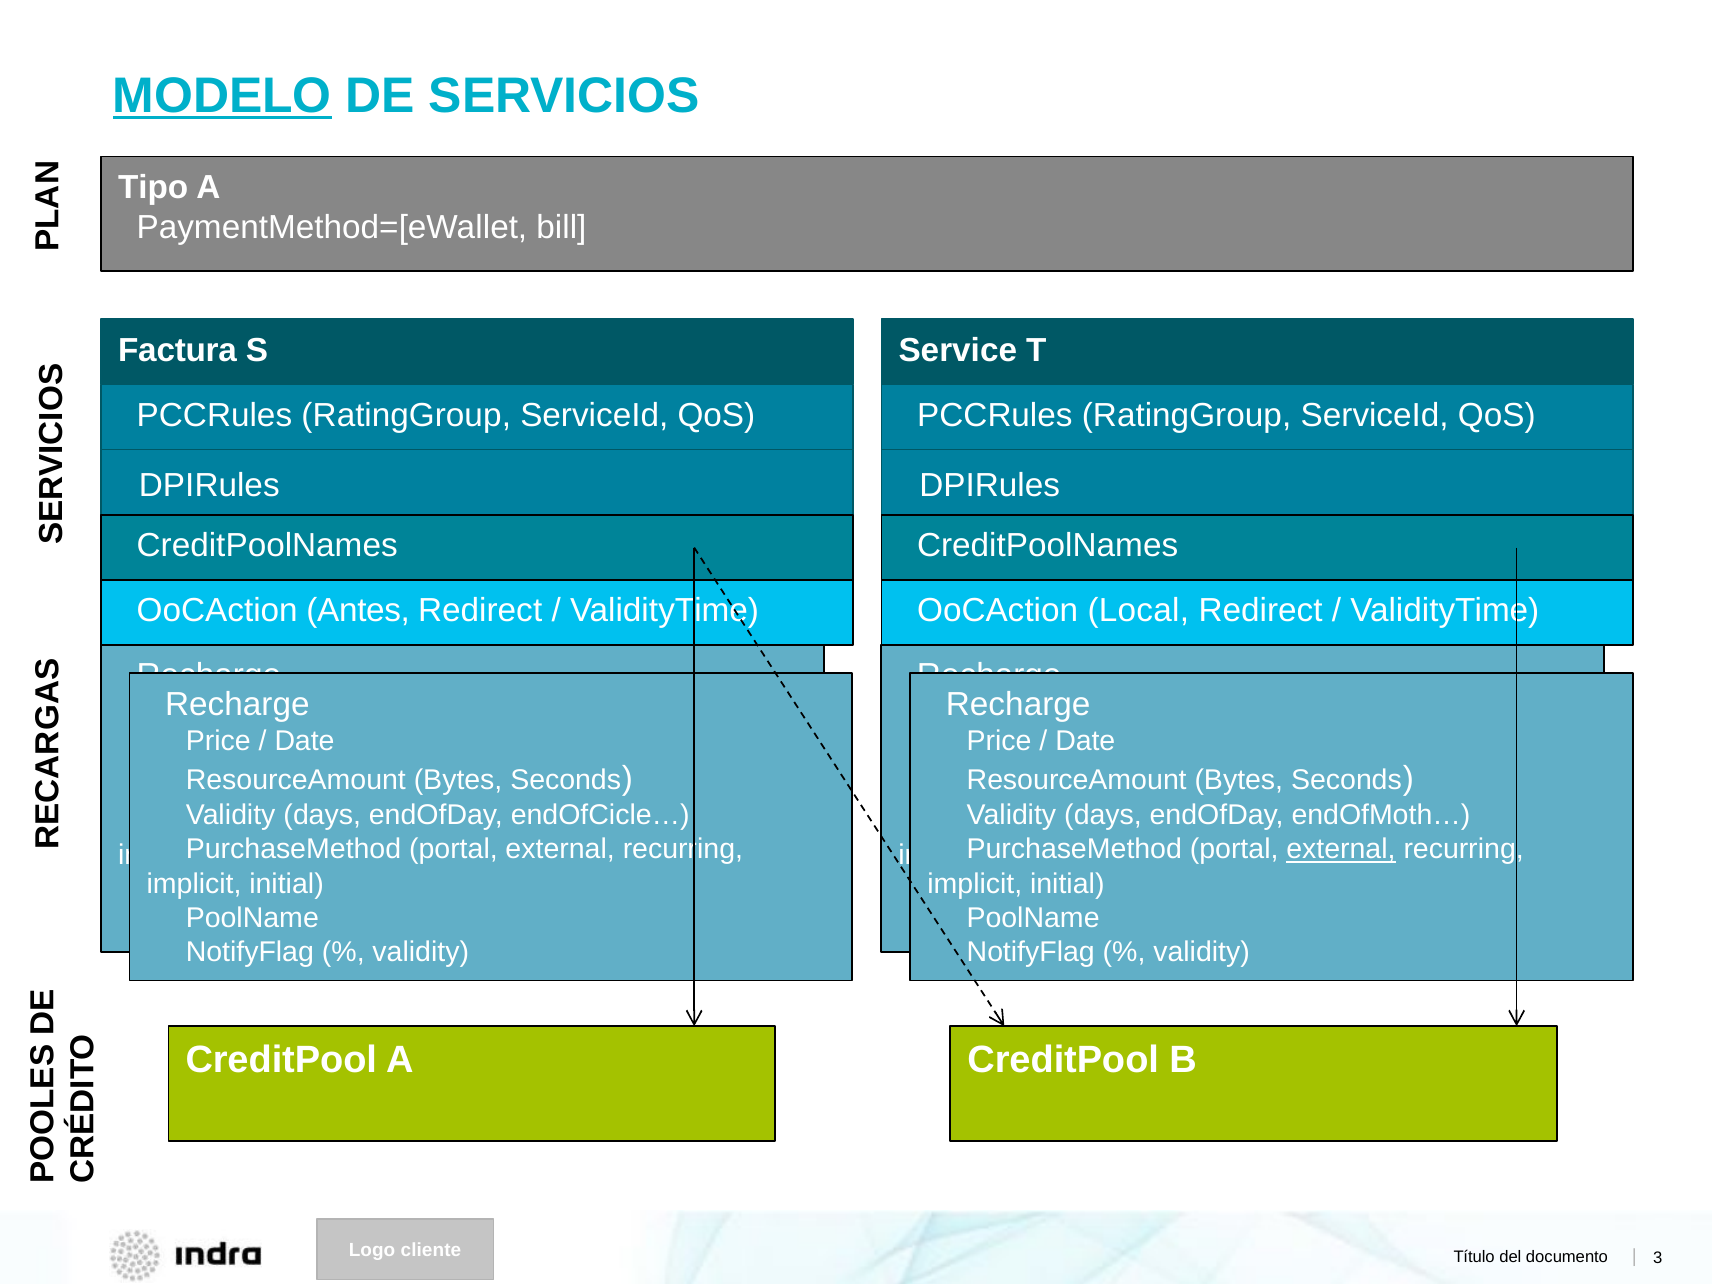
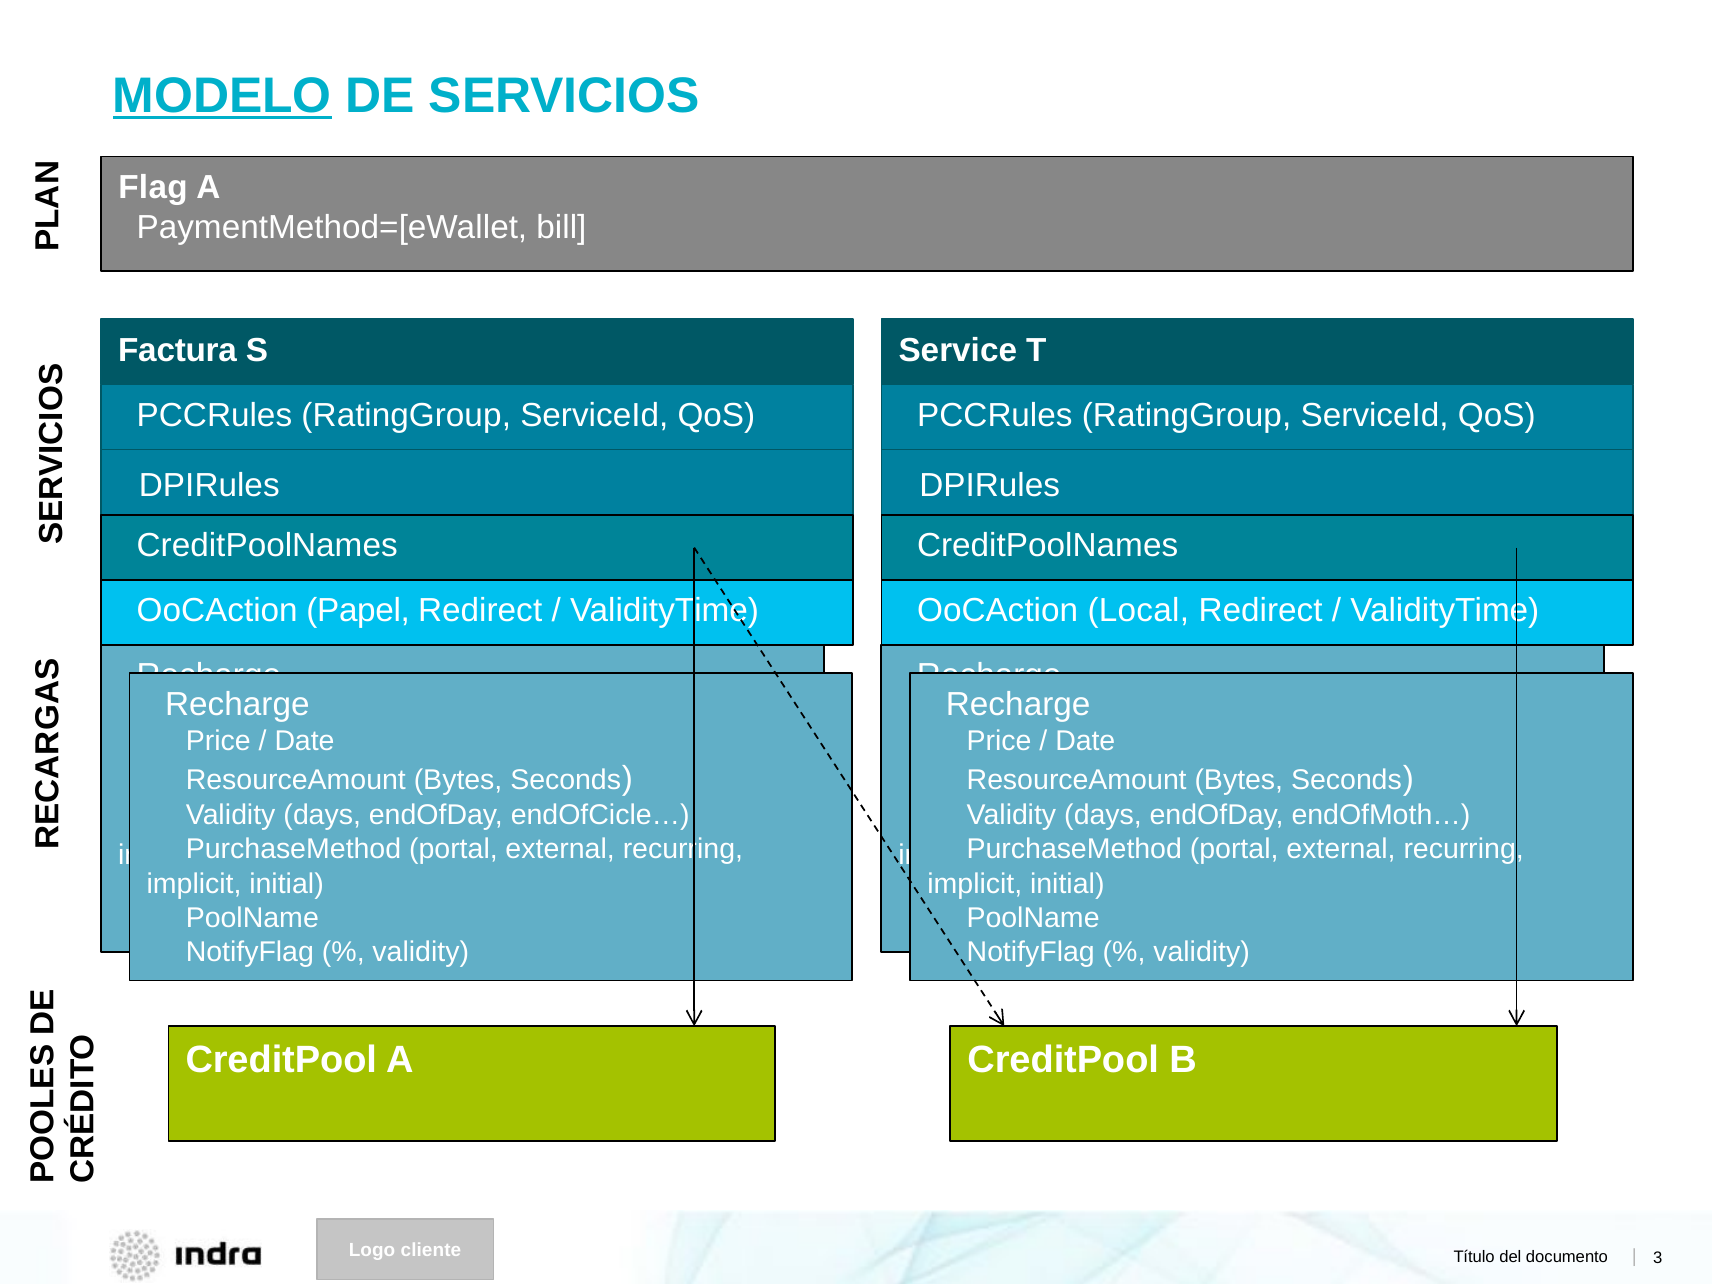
Tipo: Tipo -> Flag
Antes: Antes -> Papel
external at (1341, 849) underline: present -> none
